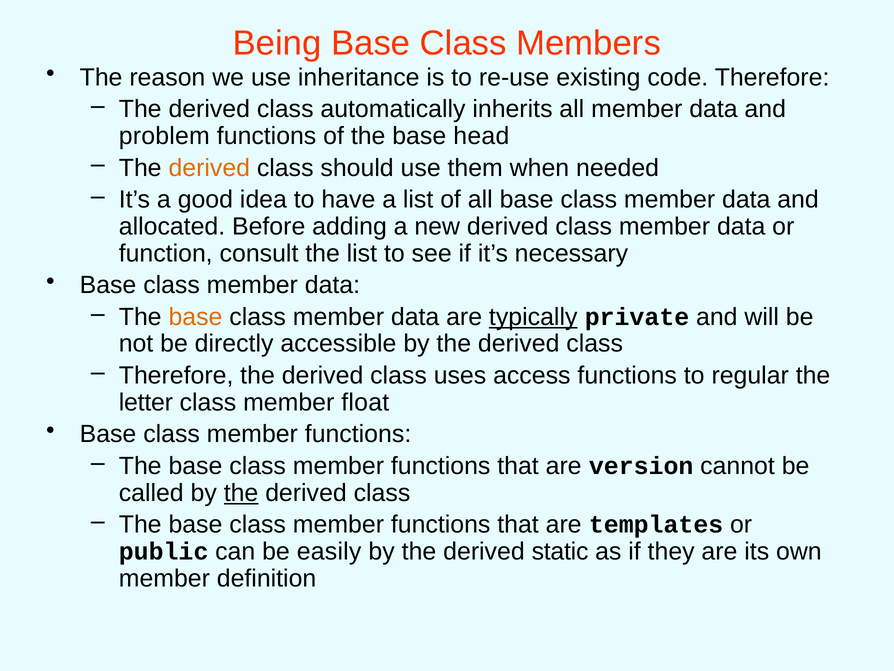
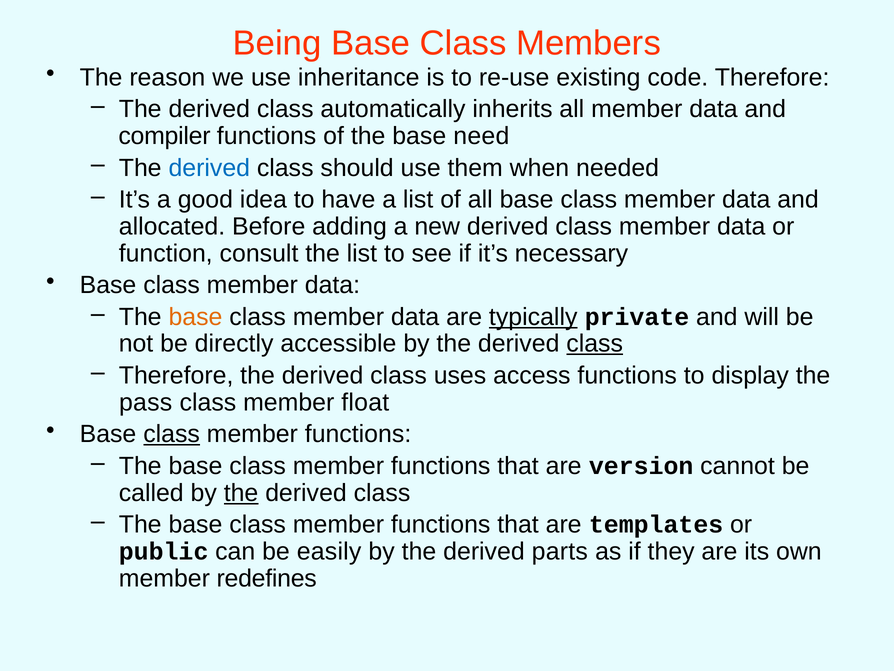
problem: problem -> compiler
head: head -> need
derived at (209, 168) colour: orange -> blue
class at (595, 344) underline: none -> present
regular: regular -> display
letter: letter -> pass
class at (172, 434) underline: none -> present
static: static -> parts
definition: definition -> redefines
